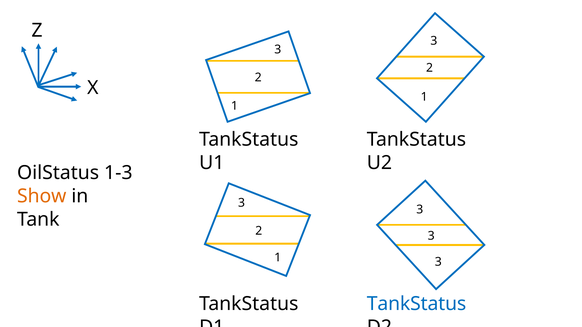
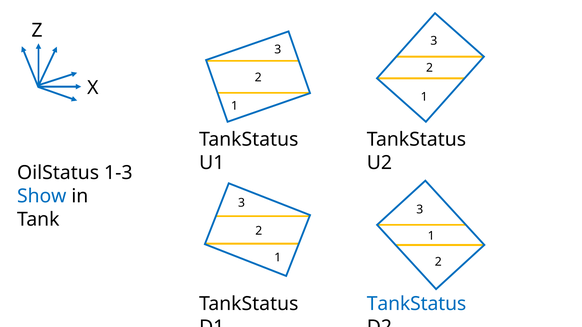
Show colour: orange -> blue
3 at (431, 236): 3 -> 1
3 at (438, 262): 3 -> 2
